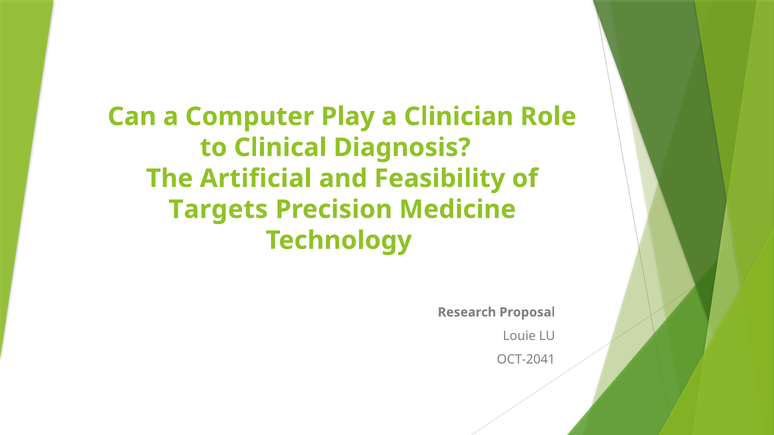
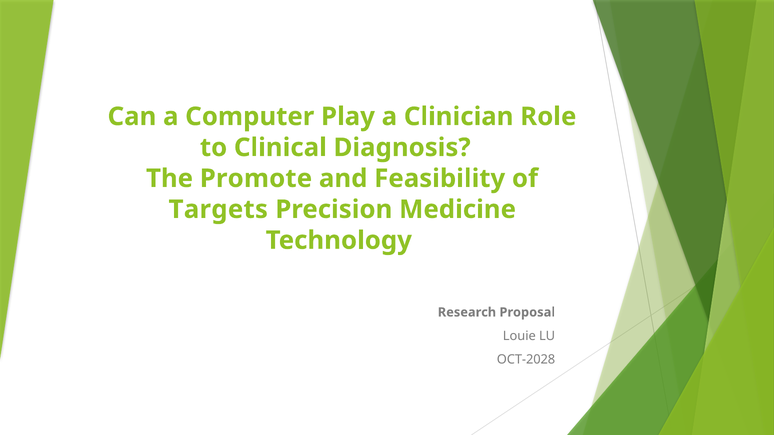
Artificial: Artificial -> Promote
OCT-2041: OCT-2041 -> OCT-2028
